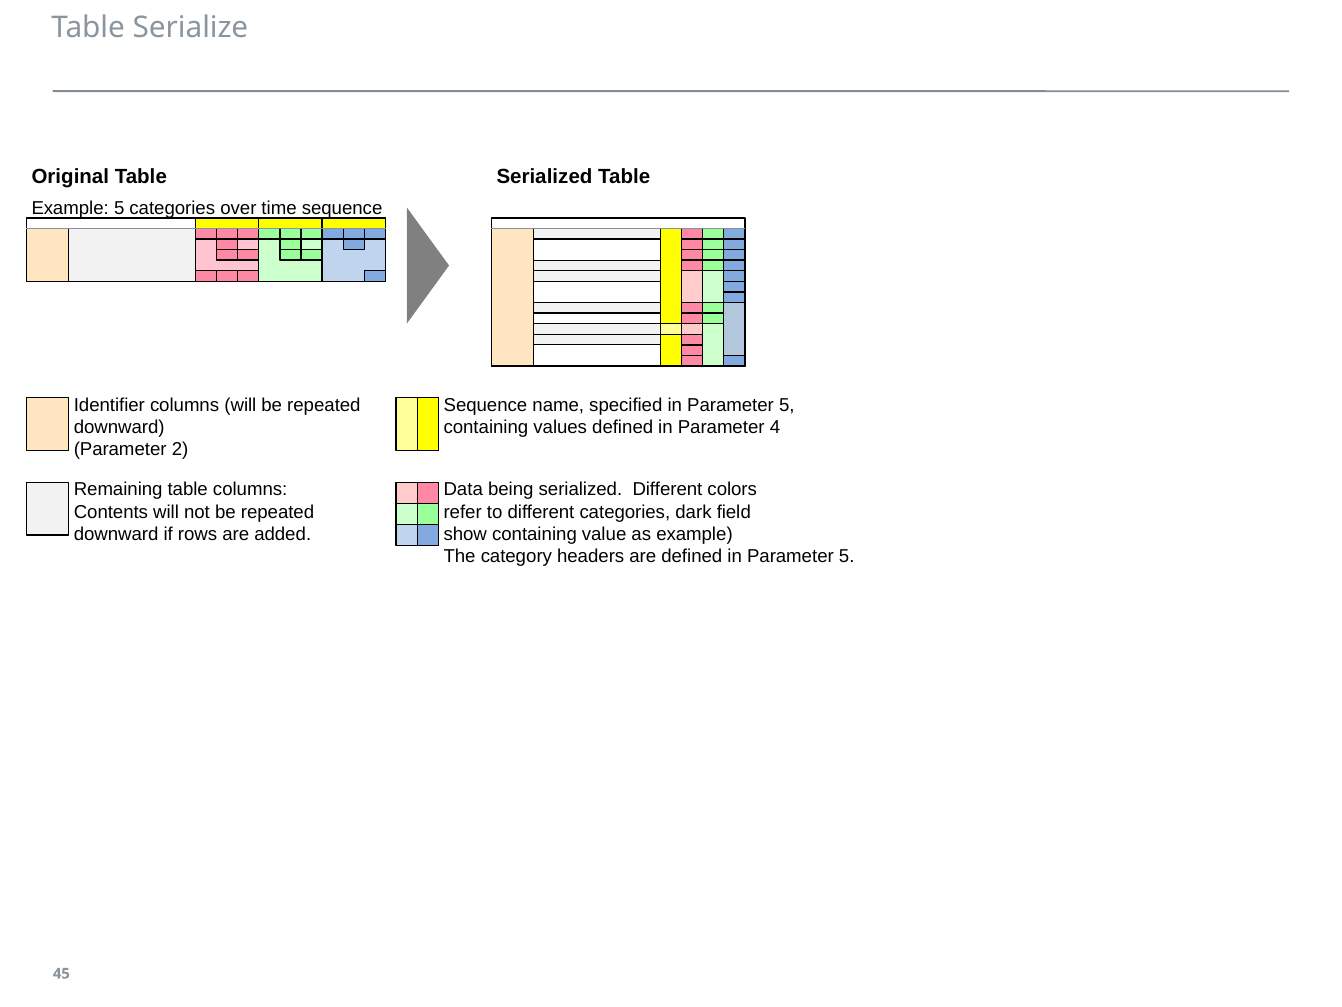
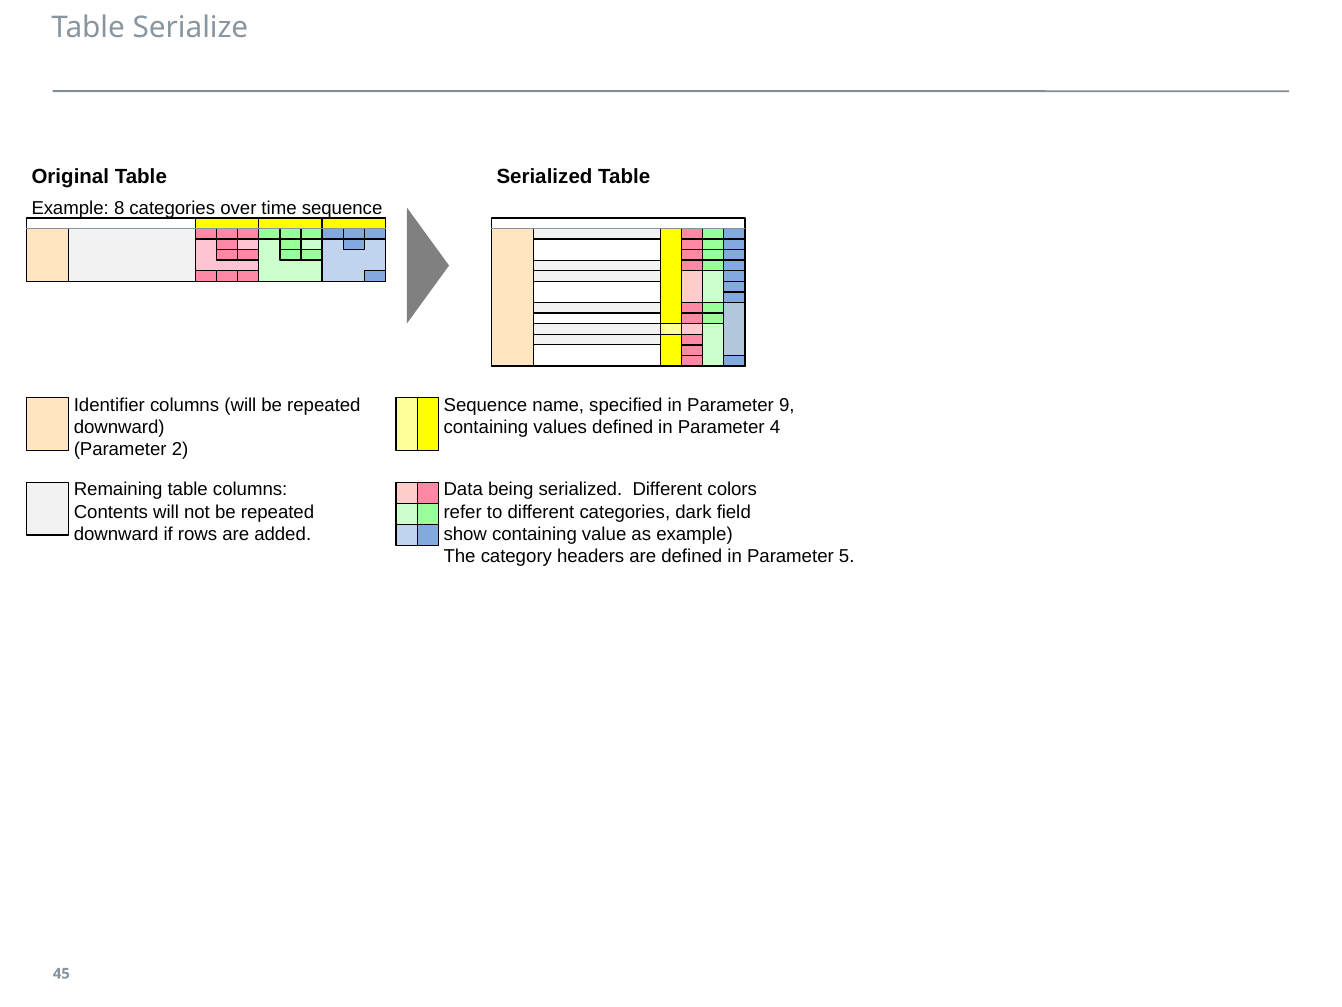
Example 5: 5 -> 8
specified in Parameter 5: 5 -> 9
